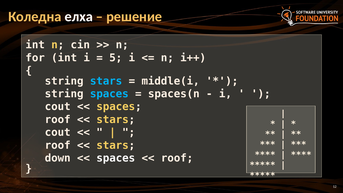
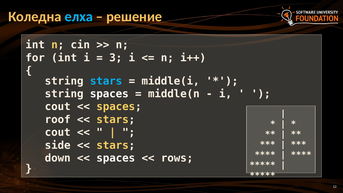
елха colour: white -> light blue
5: 5 -> 3
spaces at (109, 94) colour: light blue -> white
spaces(n: spaces(n -> middle(n
roof at (58, 145): roof -> side
roof at (177, 158): roof -> rows
